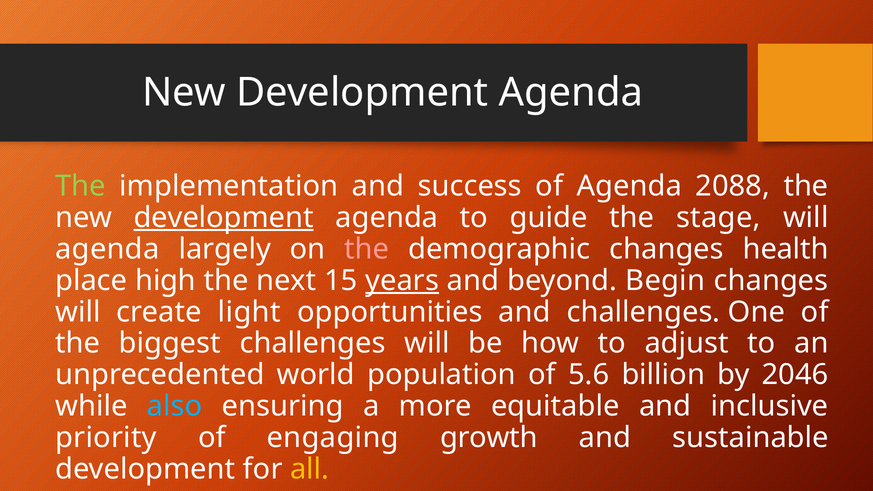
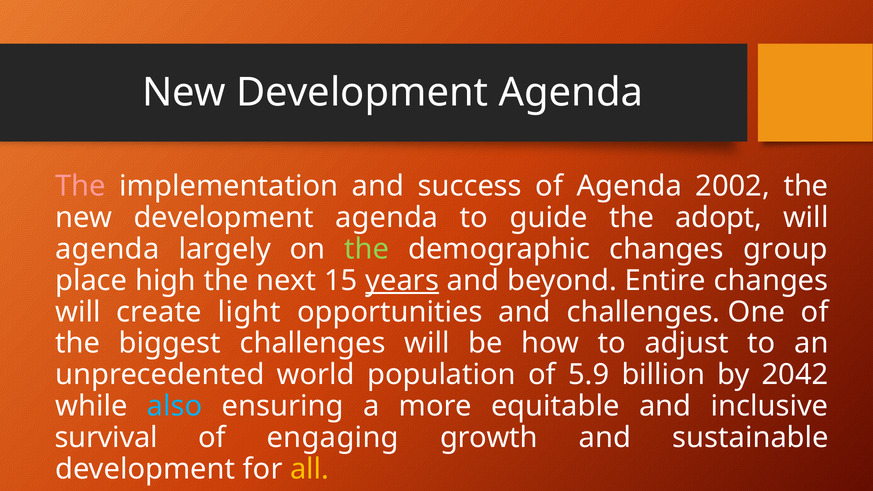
The at (81, 186) colour: light green -> pink
2088: 2088 -> 2002
development at (224, 218) underline: present -> none
stage: stage -> adopt
the at (367, 249) colour: pink -> light green
health: health -> group
Begin: Begin -> Entire
5.6: 5.6 -> 5.9
2046: 2046 -> 2042
priority: priority -> survival
